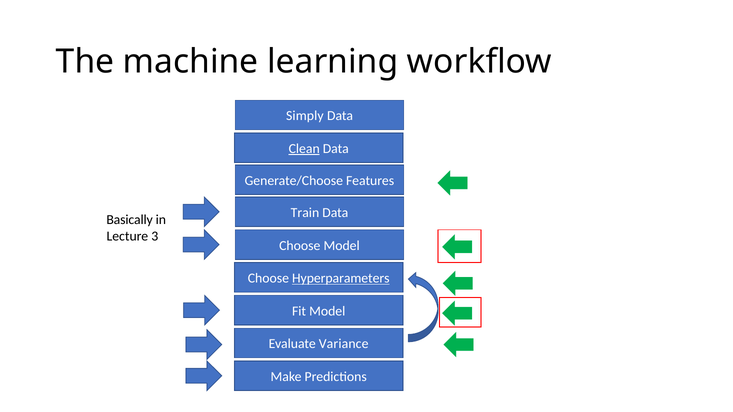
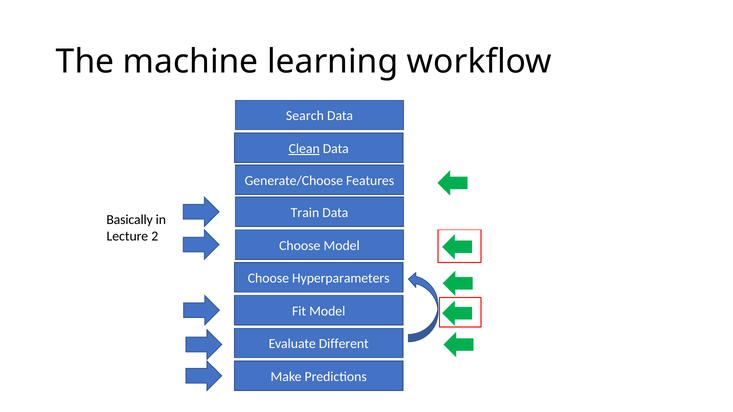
Simply: Simply -> Search
3: 3 -> 2
Hyperparameters underline: present -> none
Variance: Variance -> Different
